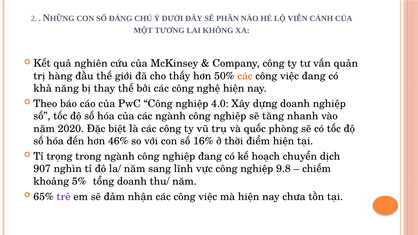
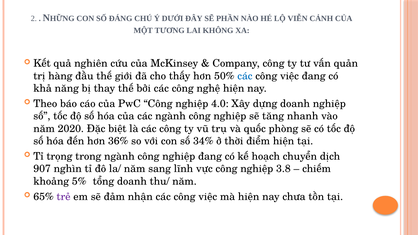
các at (245, 76) colour: orange -> blue
46%: 46% -> 36%
16%: 16% -> 34%
9.8: 9.8 -> 3.8
